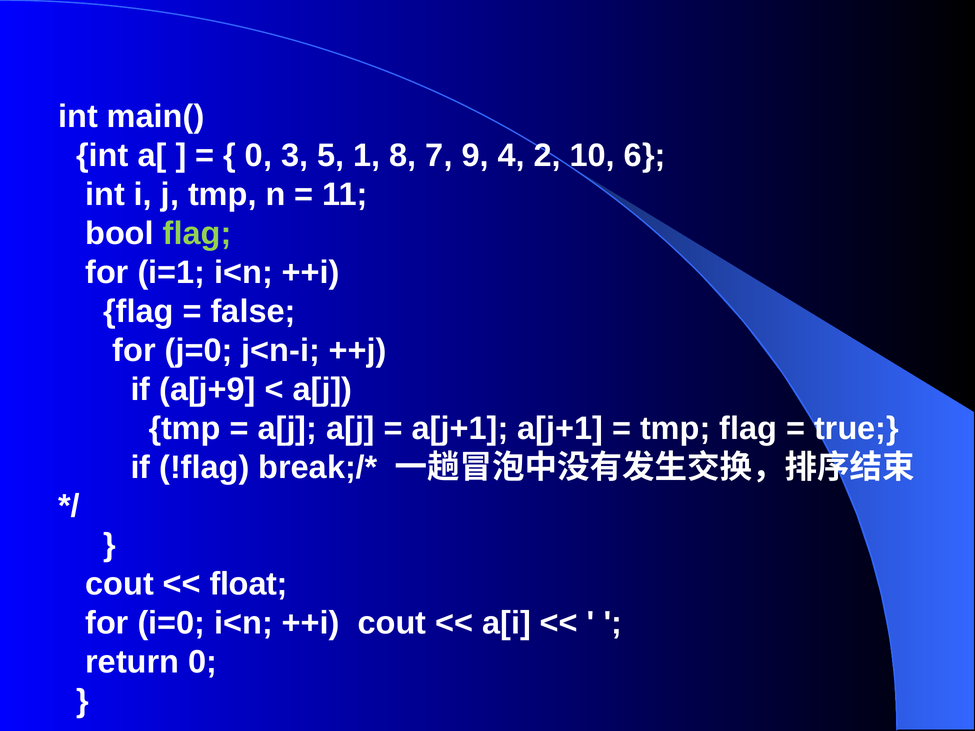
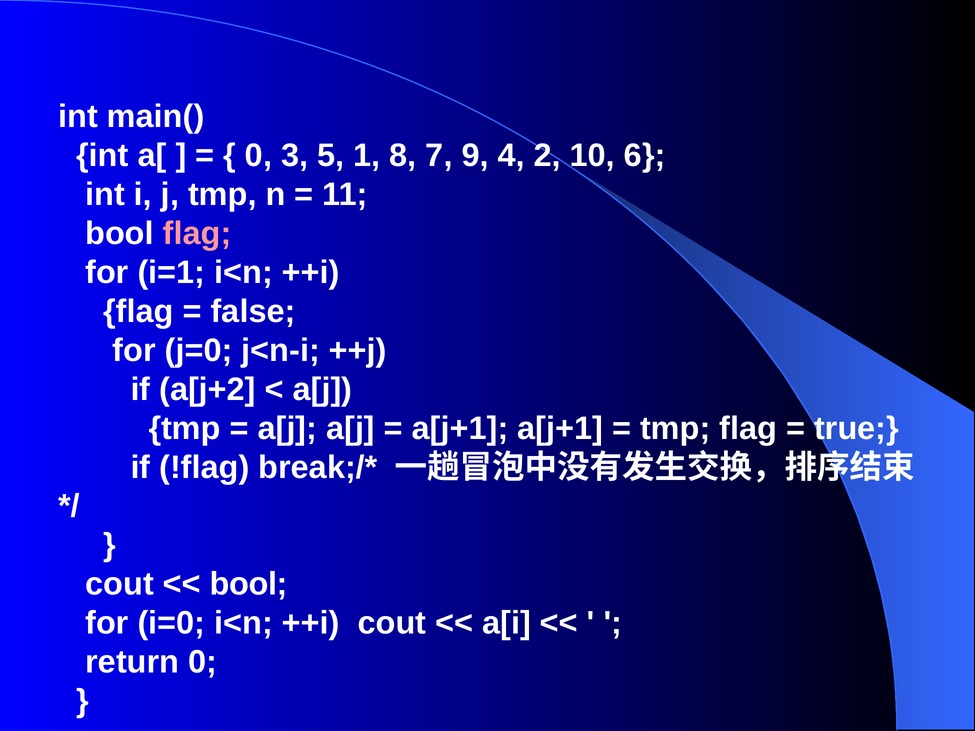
flag at (197, 233) colour: light green -> pink
a[j+9: a[j+9 -> a[j+2
float at (249, 584): float -> bool
